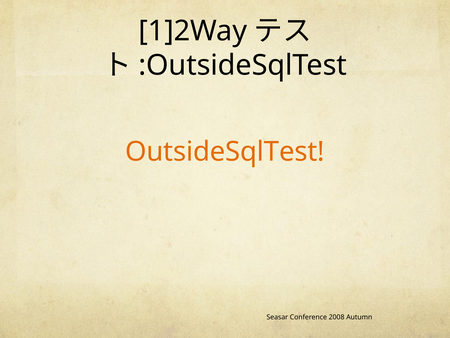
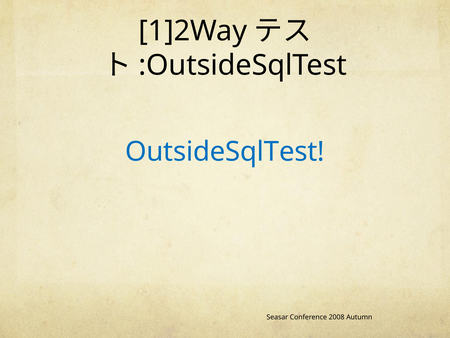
OutsideSqlTest colour: orange -> blue
